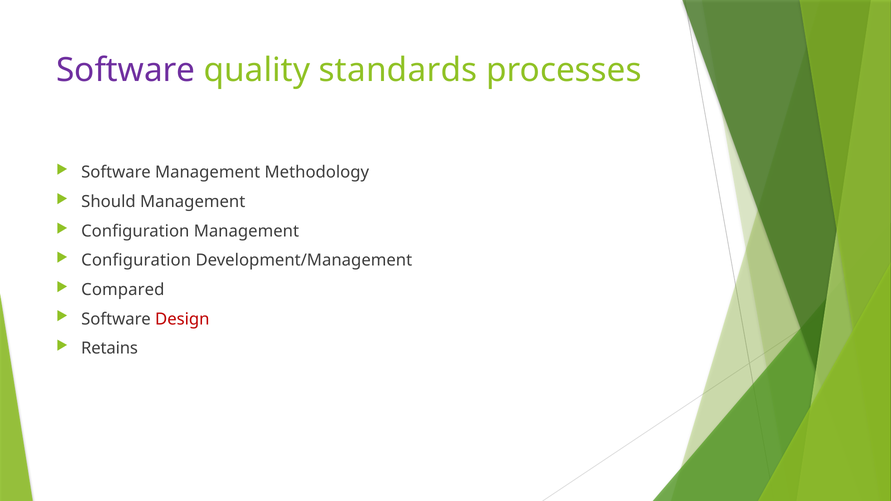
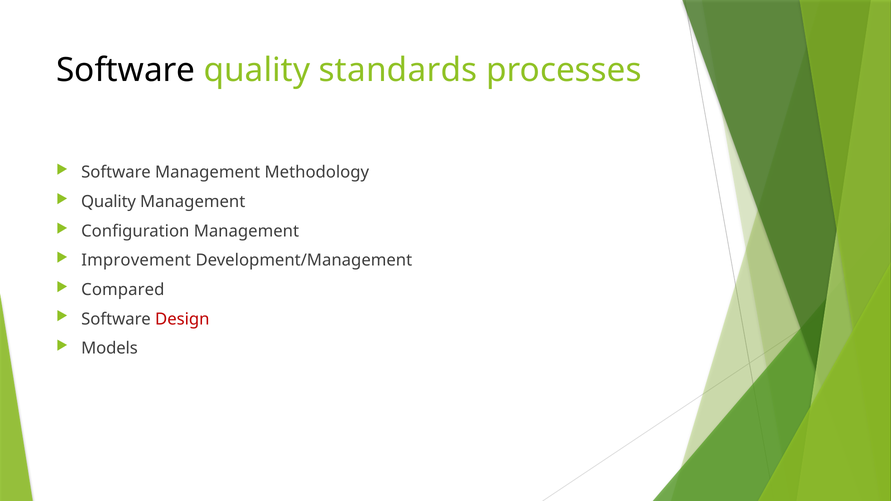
Software at (126, 70) colour: purple -> black
Should at (108, 202): Should -> Quality
Configuration at (136, 260): Configuration -> Improvement
Retains: Retains -> Models
